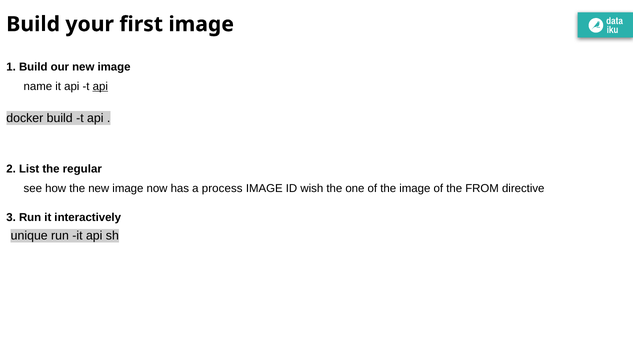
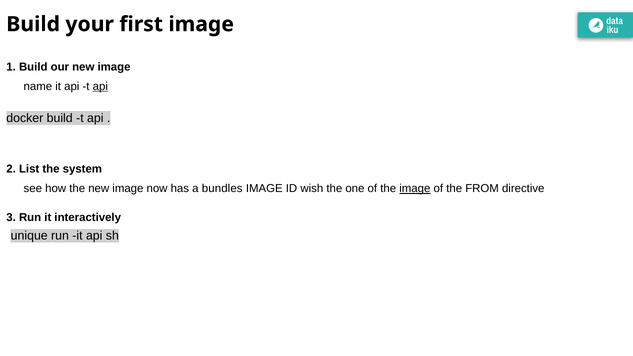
regular: regular -> system
process: process -> bundles
image at (415, 189) underline: none -> present
